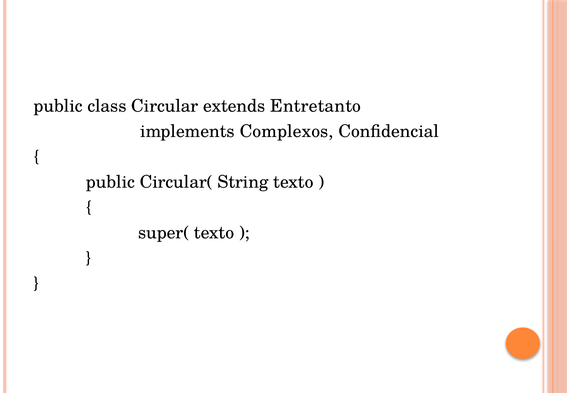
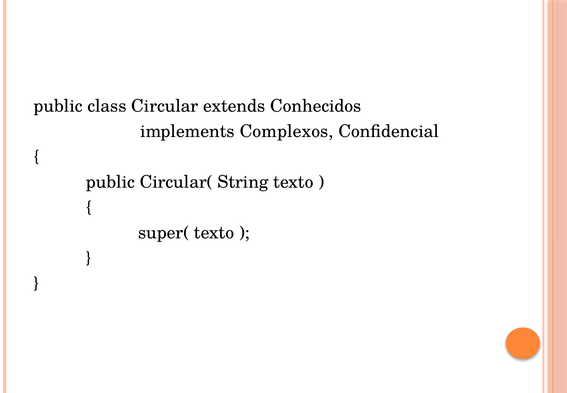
Entretanto: Entretanto -> Conhecidos
